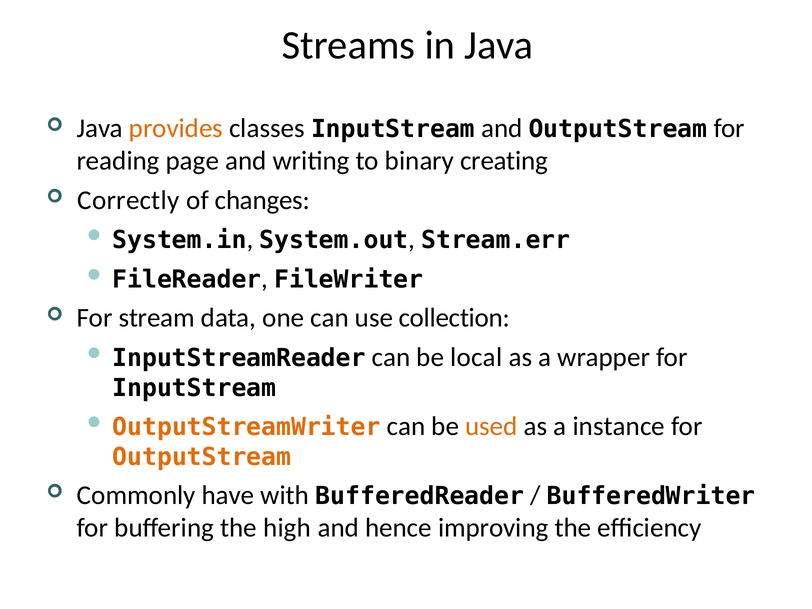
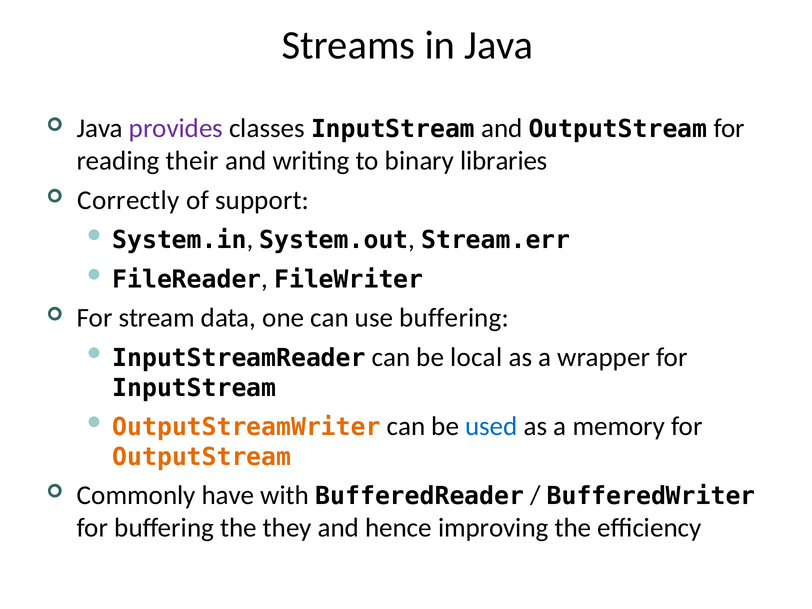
provides colour: orange -> purple
page: page -> their
creating: creating -> libraries
changes: changes -> support
use collection: collection -> buffering
used colour: orange -> blue
instance: instance -> memory
high: high -> they
